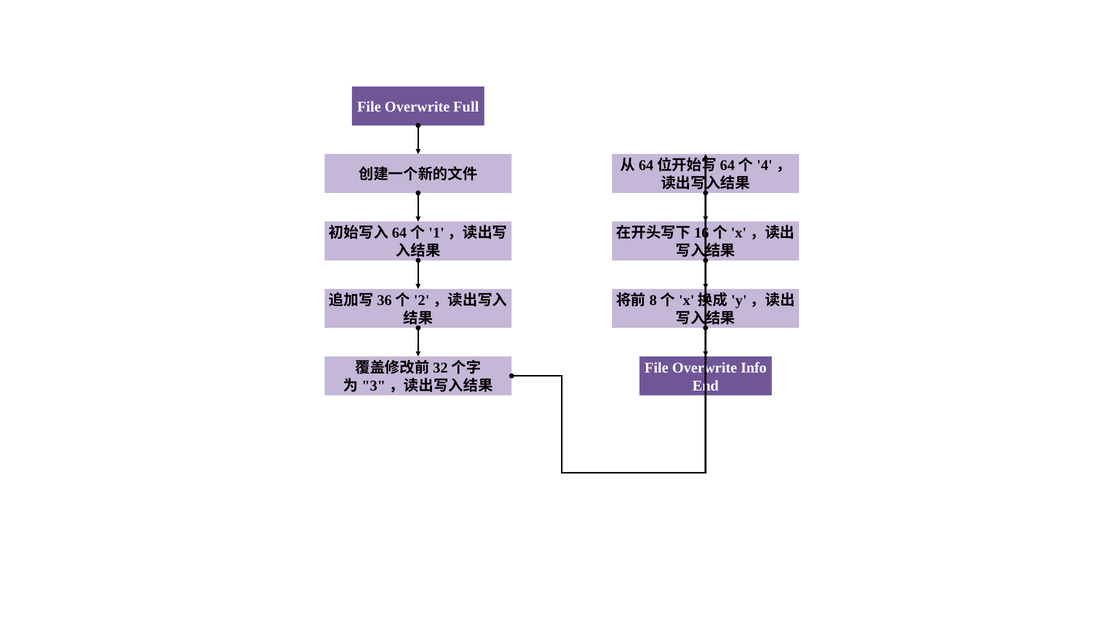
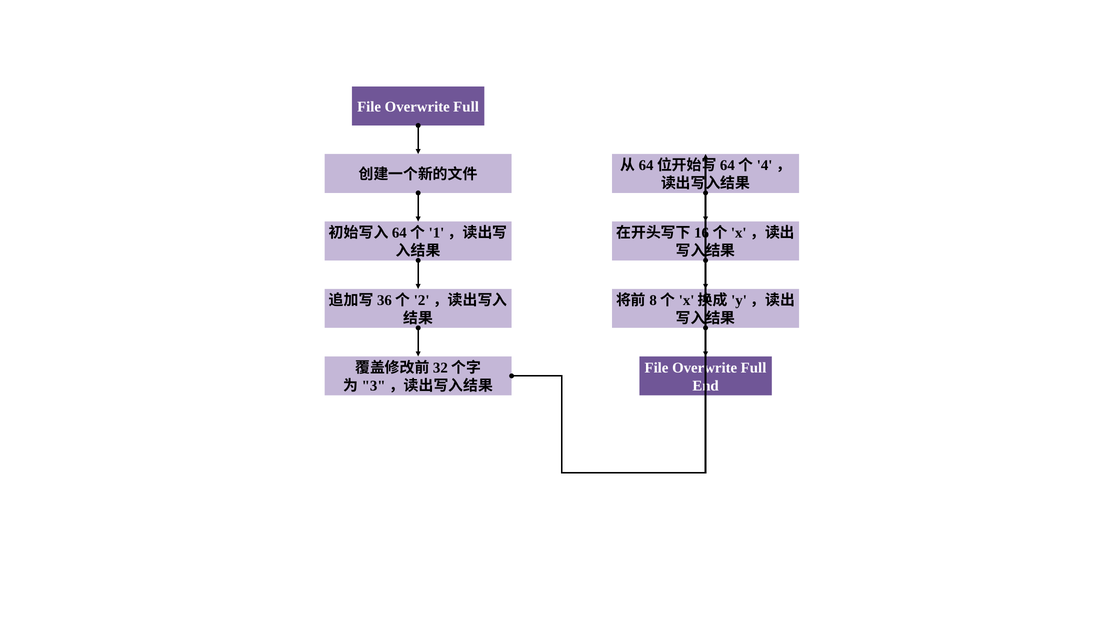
Info at (754, 368): Info -> Full
